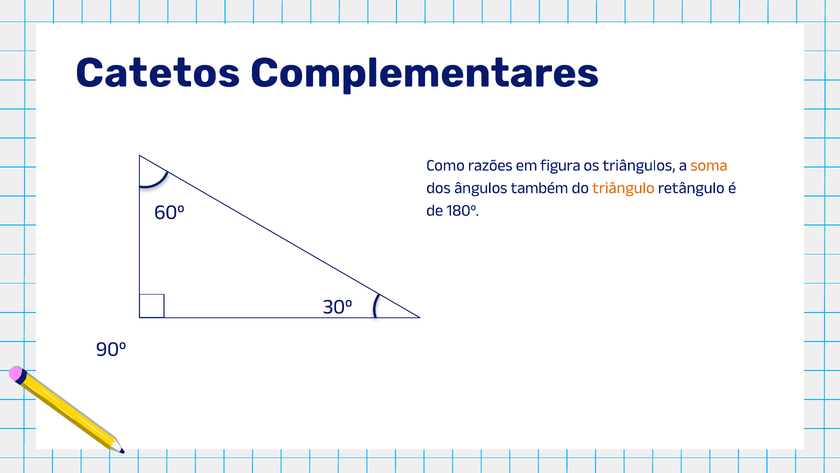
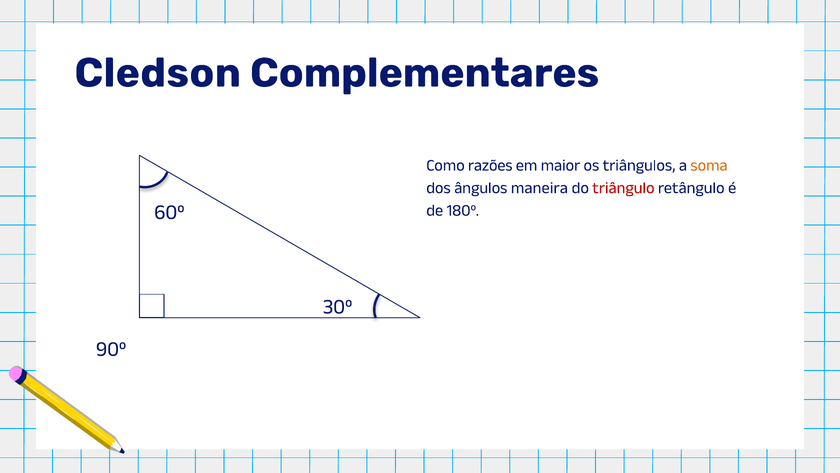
Catetos: Catetos -> Cledson
figura: figura -> maior
também: também -> maneira
triângulo colour: orange -> red
